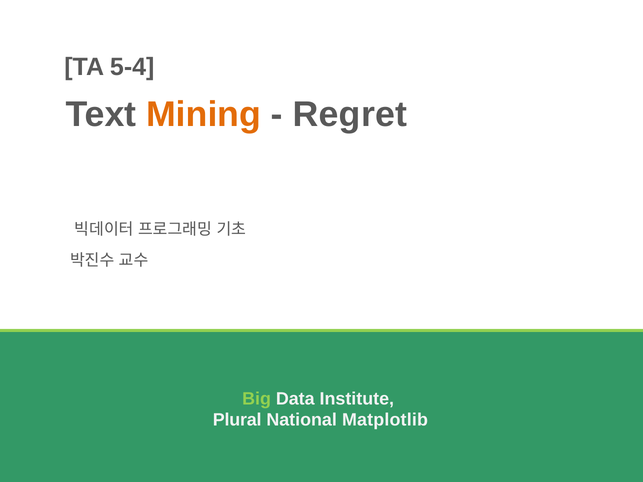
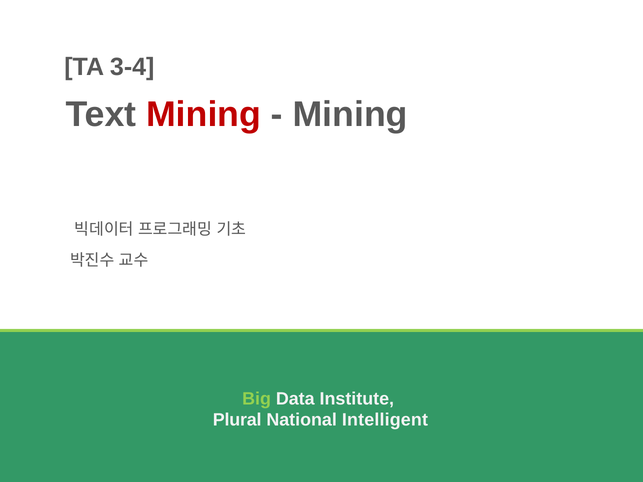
5-4: 5-4 -> 3-4
Mining at (204, 114) colour: orange -> red
Regret at (350, 114): Regret -> Mining
Matplotlib: Matplotlib -> Intelligent
